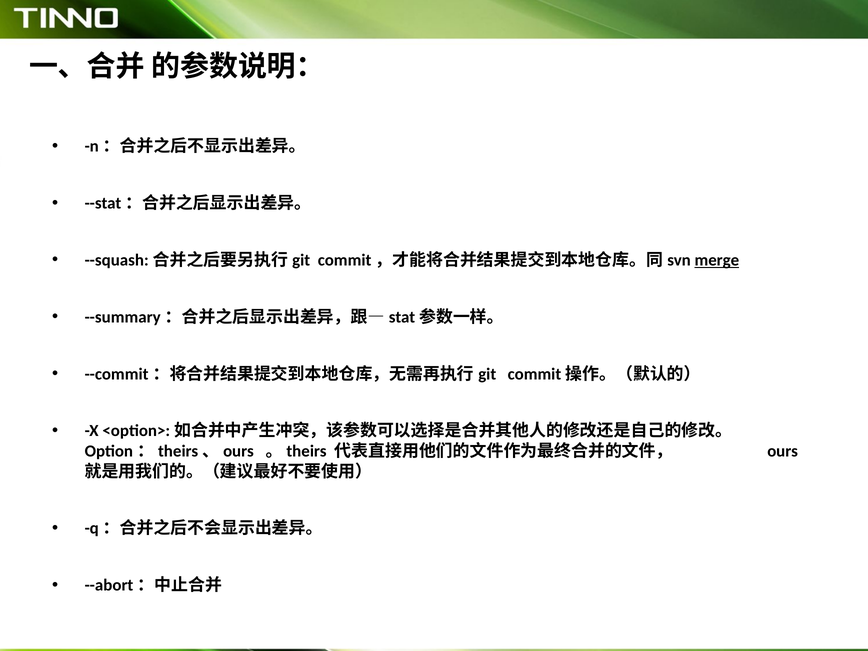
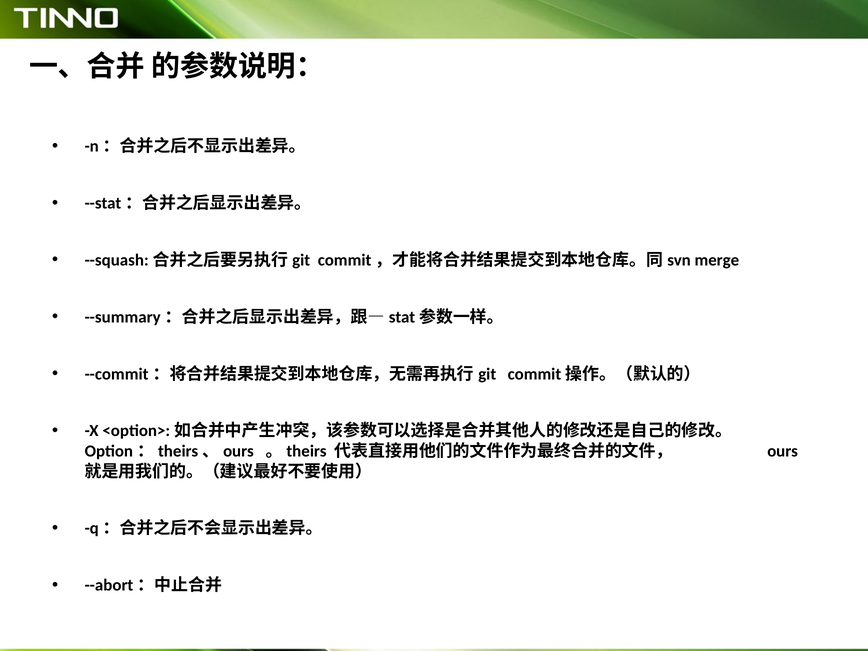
merge underline: present -> none
